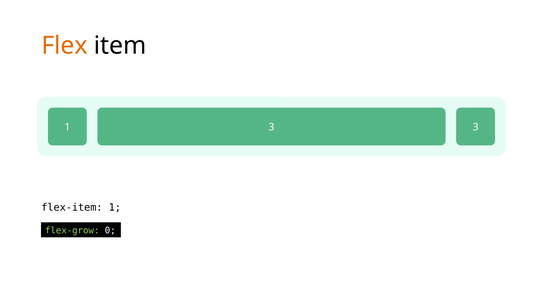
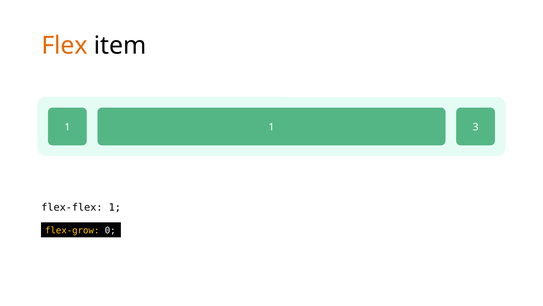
1 3: 3 -> 1
flex-item: flex-item -> flex-flex
flex-grow colour: light green -> yellow
